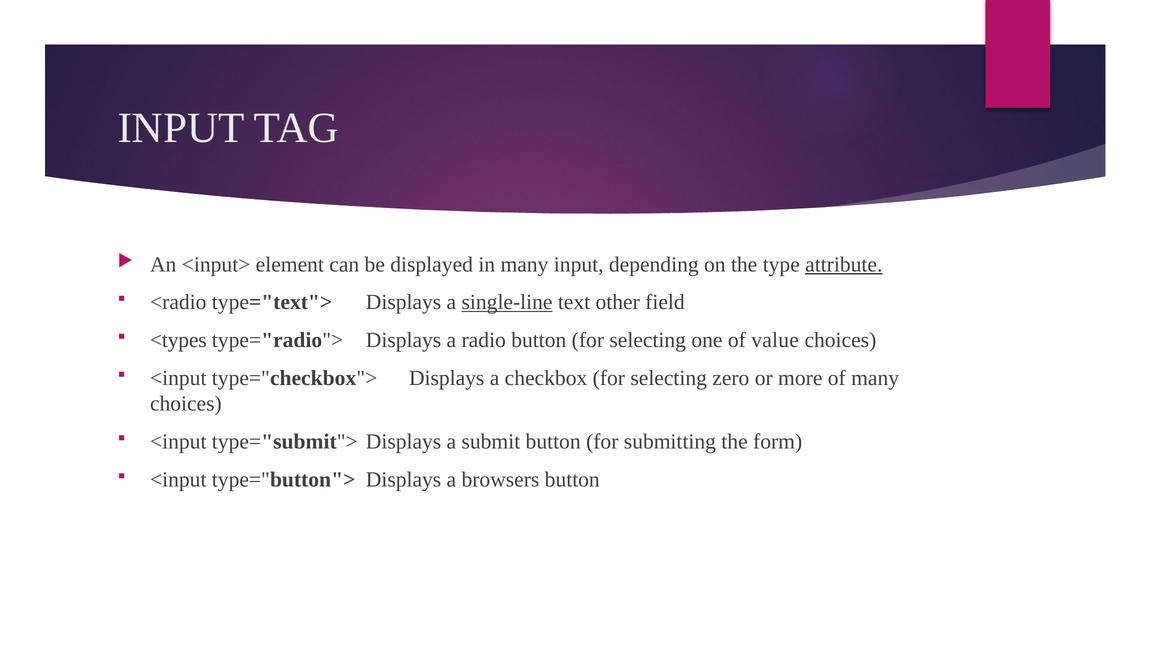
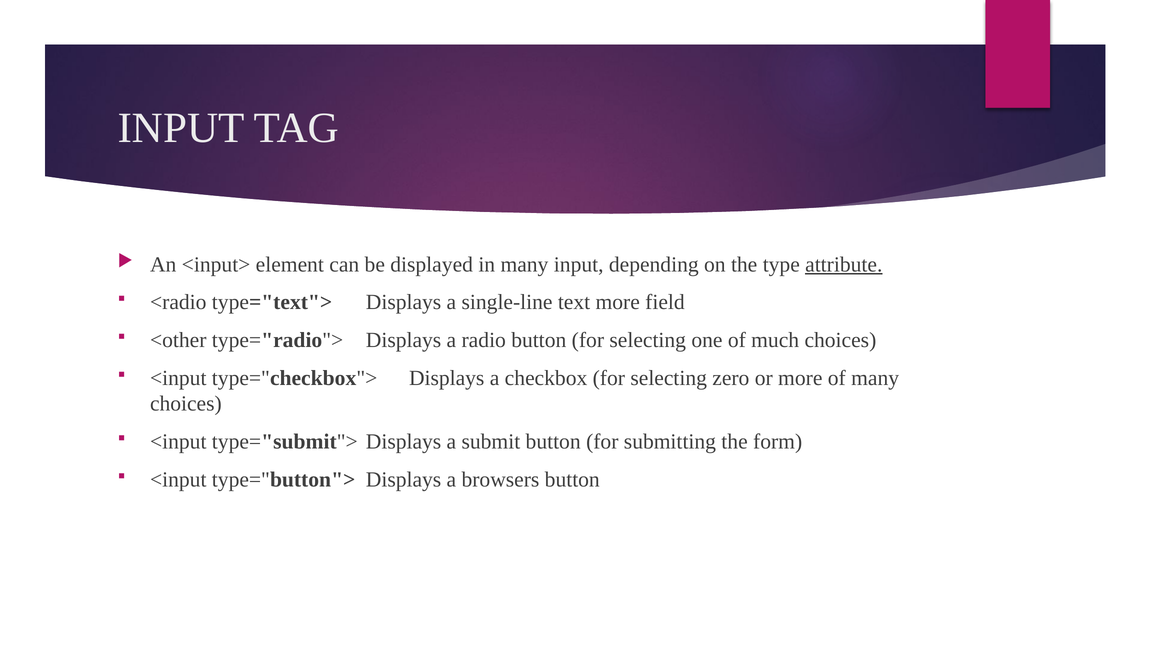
single-line underline: present -> none
text other: other -> more
<types: <types -> <other
value: value -> much
